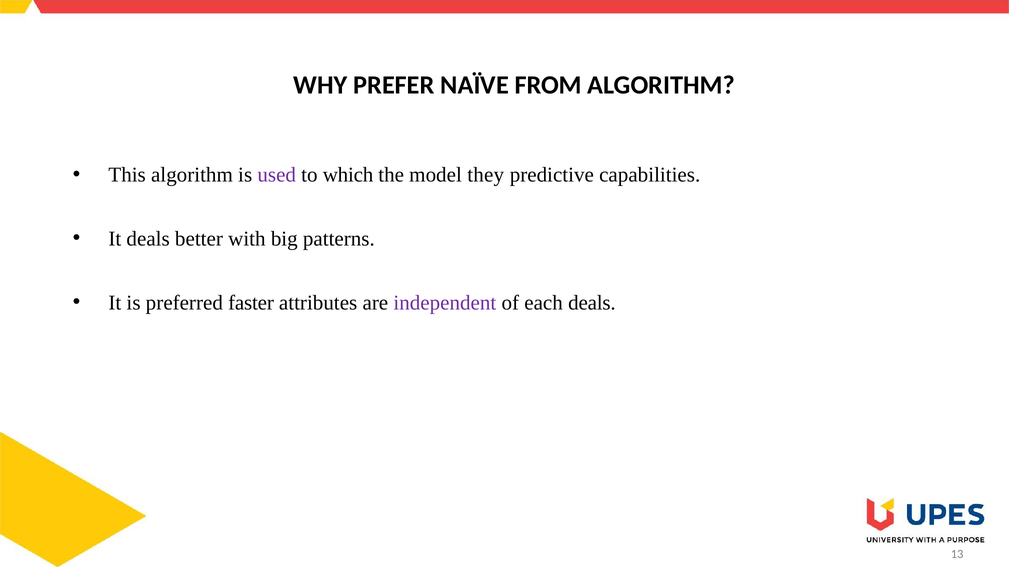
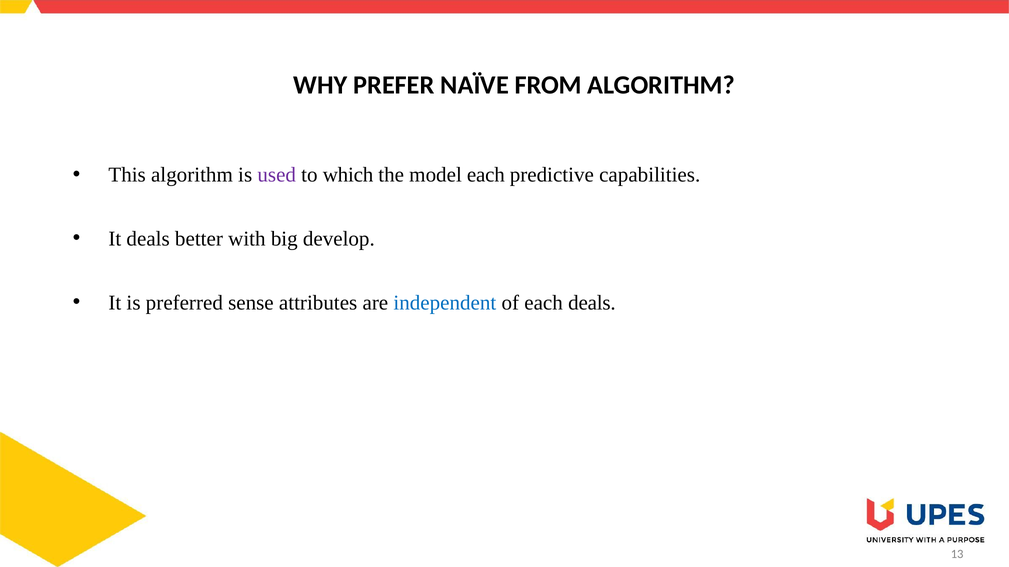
model they: they -> each
patterns: patterns -> develop
faster: faster -> sense
independent colour: purple -> blue
